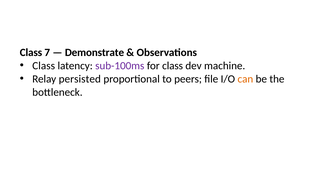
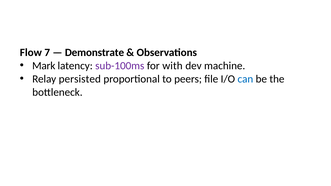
Class at (31, 52): Class -> Flow
Class at (44, 66): Class -> Mark
for class: class -> with
can colour: orange -> blue
